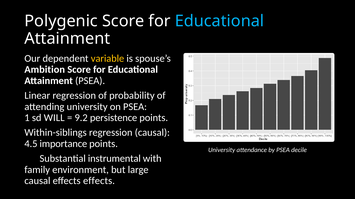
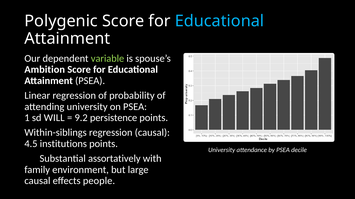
variable colour: yellow -> light green
importance: importance -> institutions
instrumental: instrumental -> assortatively
effects effects: effects -> people
